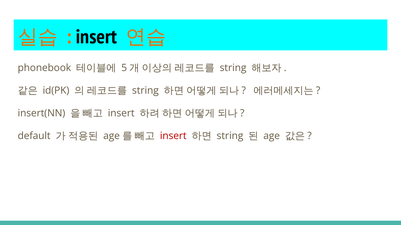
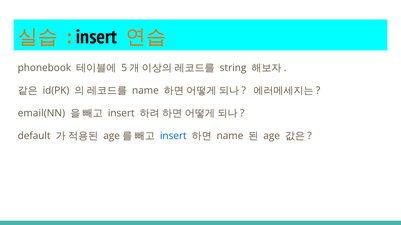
string at (145, 91): string -> name
insert(NN: insert(NN -> email(NN
insert at (173, 136) colour: red -> blue
string at (230, 136): string -> name
